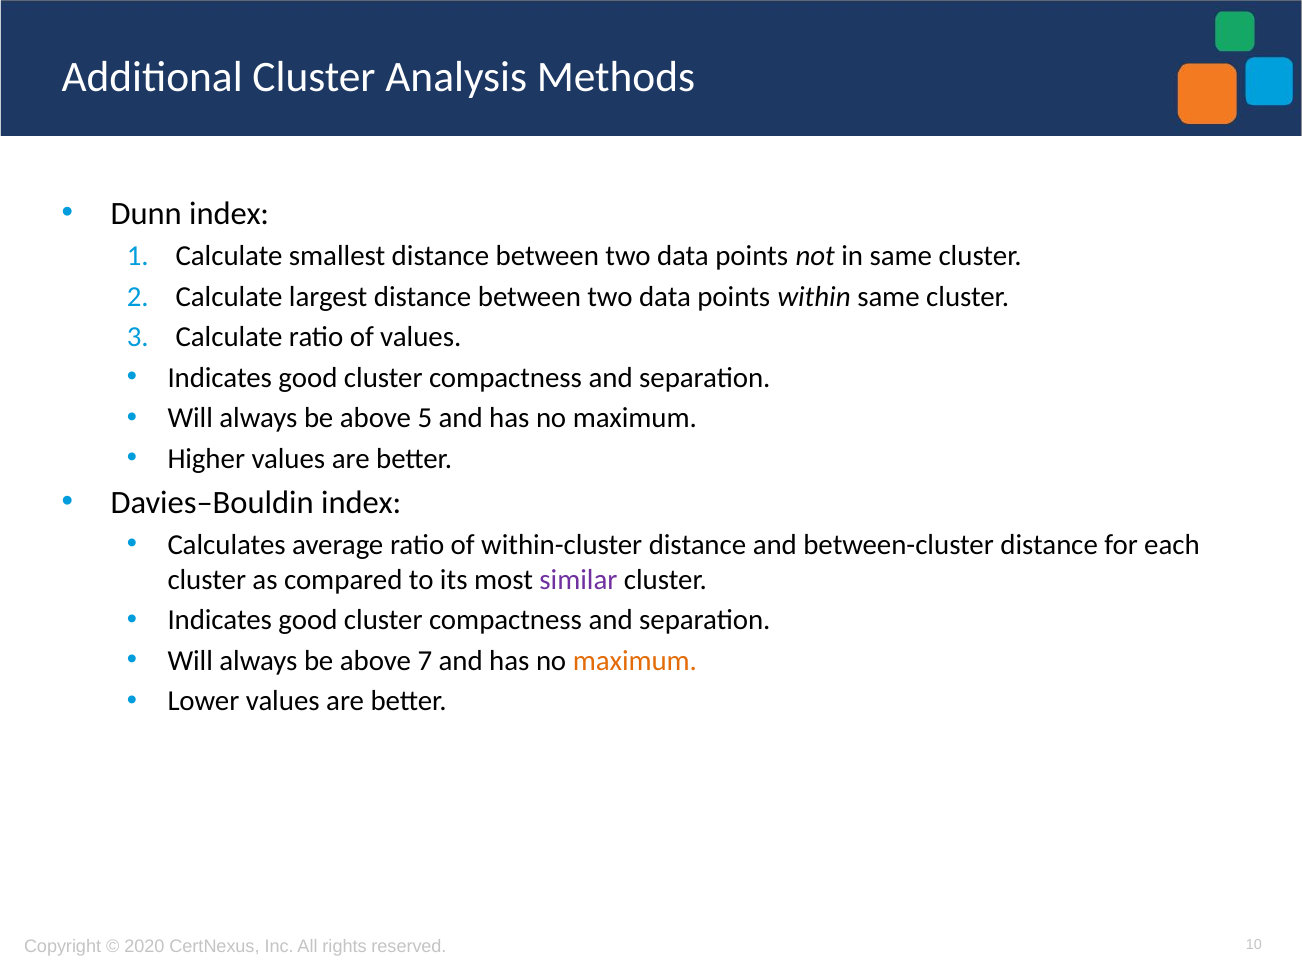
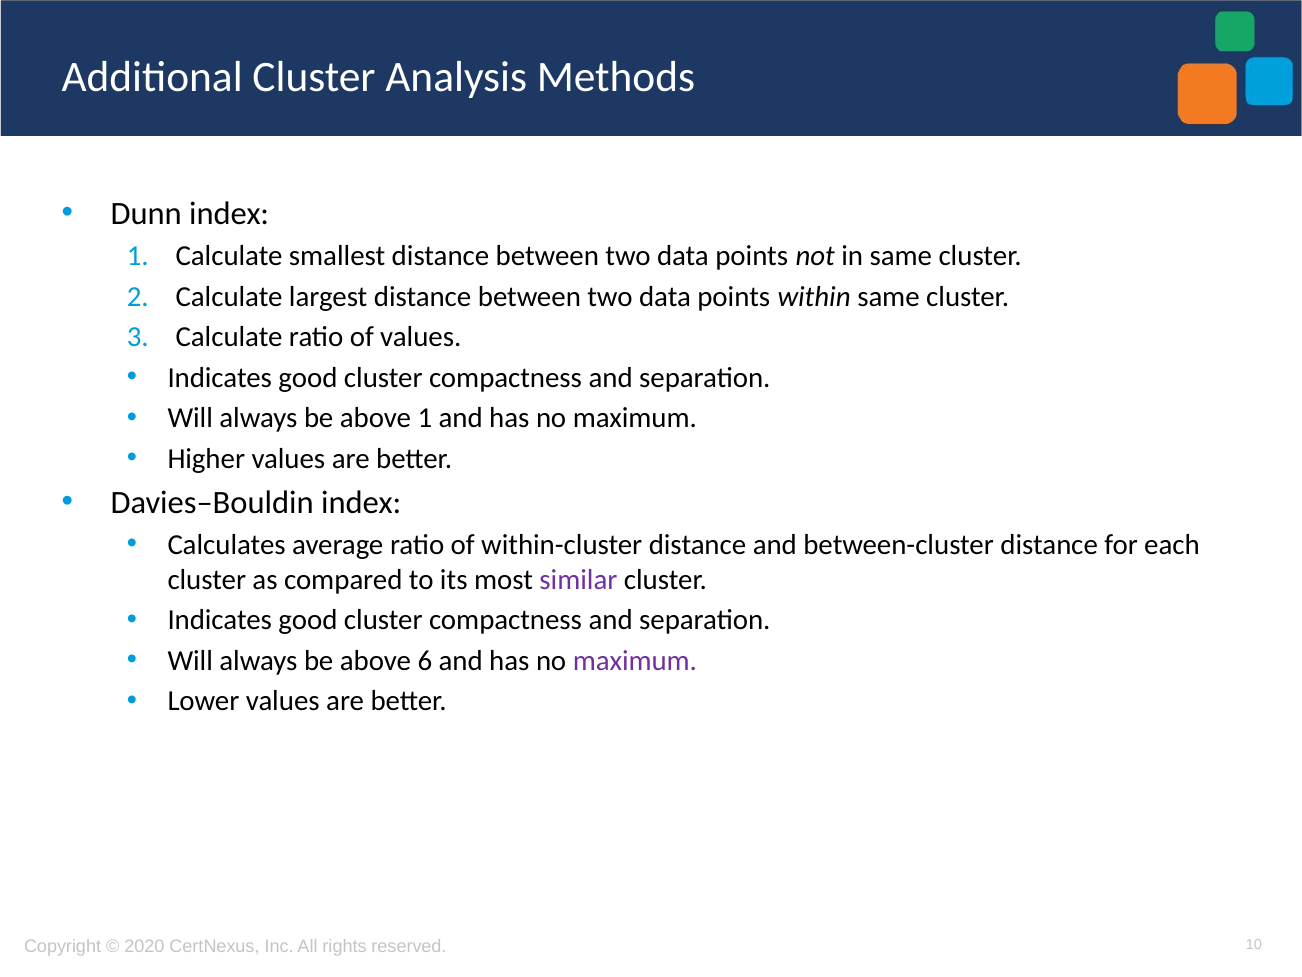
above 5: 5 -> 1
7: 7 -> 6
maximum at (635, 660) colour: orange -> purple
